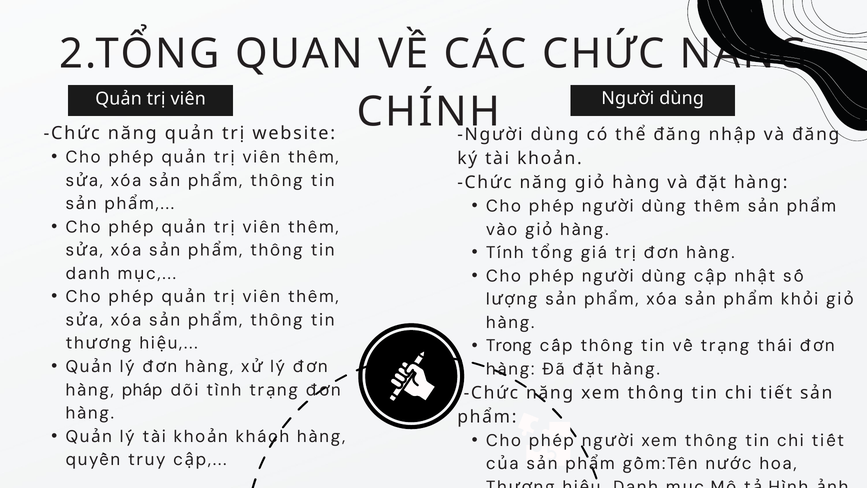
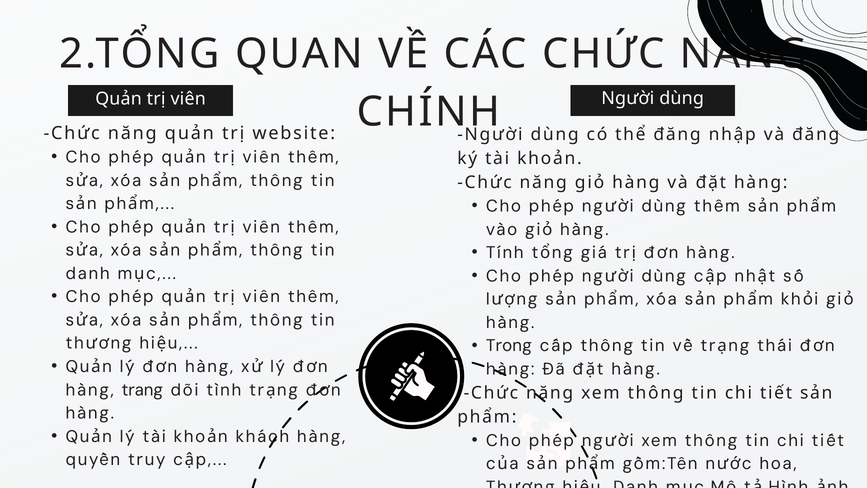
pháp: pháp -> trang
